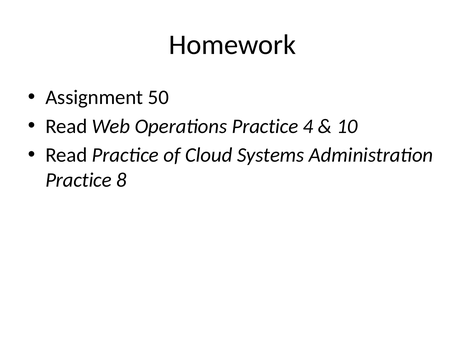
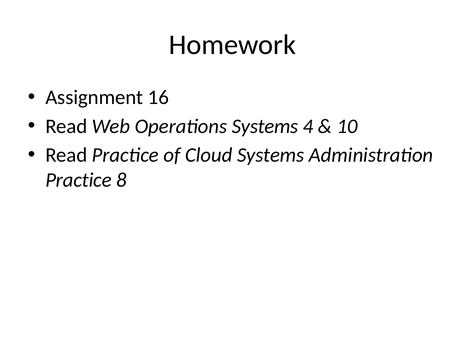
50: 50 -> 16
Operations Practice: Practice -> Systems
